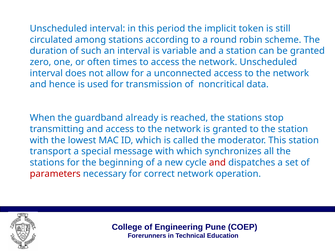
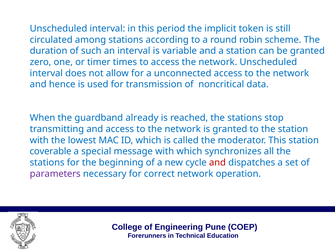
often: often -> timer
transport: transport -> coverable
parameters colour: red -> purple
